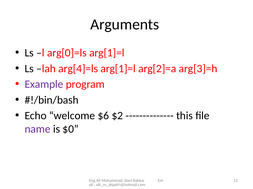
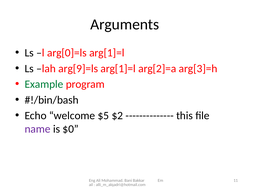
arg[4]=ls: arg[4]=ls -> arg[9]=ls
Example colour: purple -> green
$6: $6 -> $5
